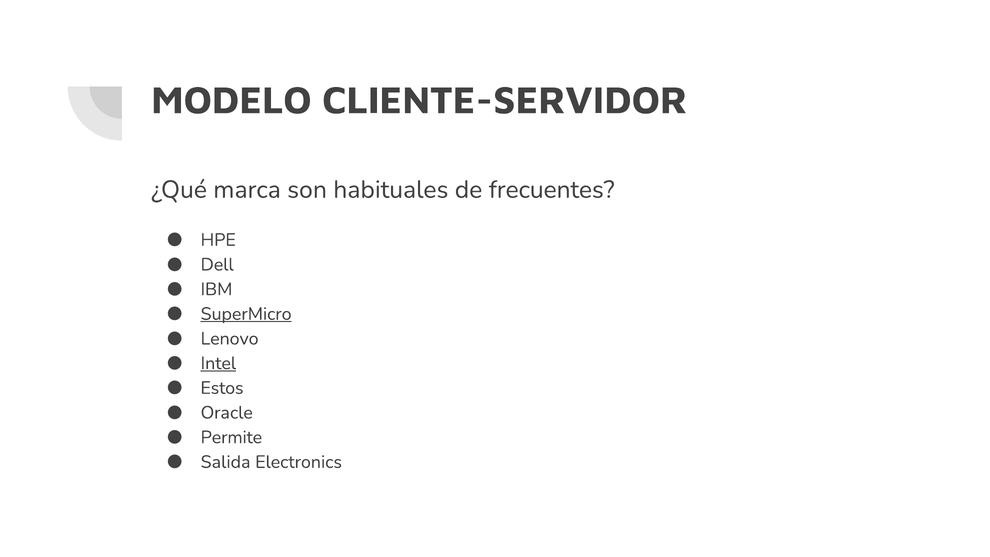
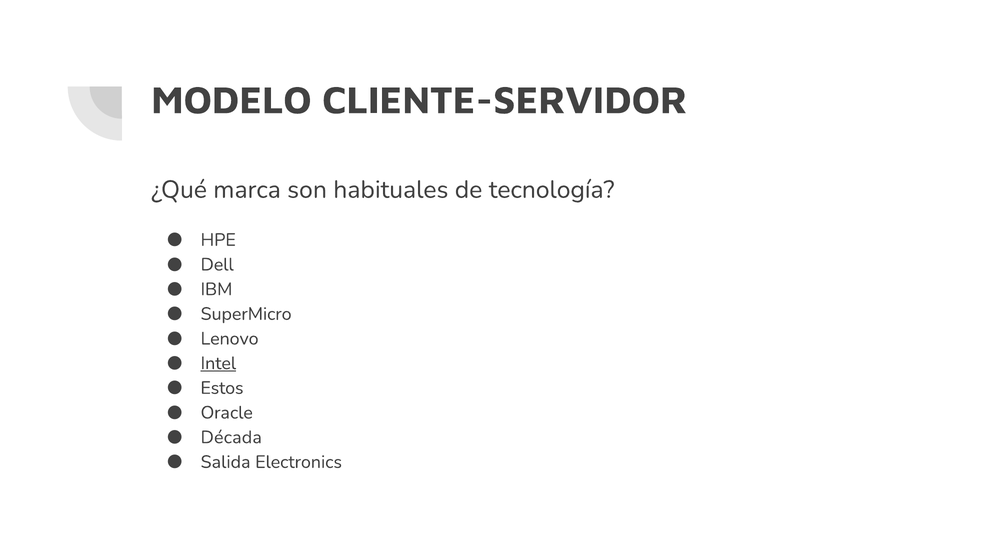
frecuentes: frecuentes -> tecnología
SuperMicro underline: present -> none
Permite: Permite -> Década
